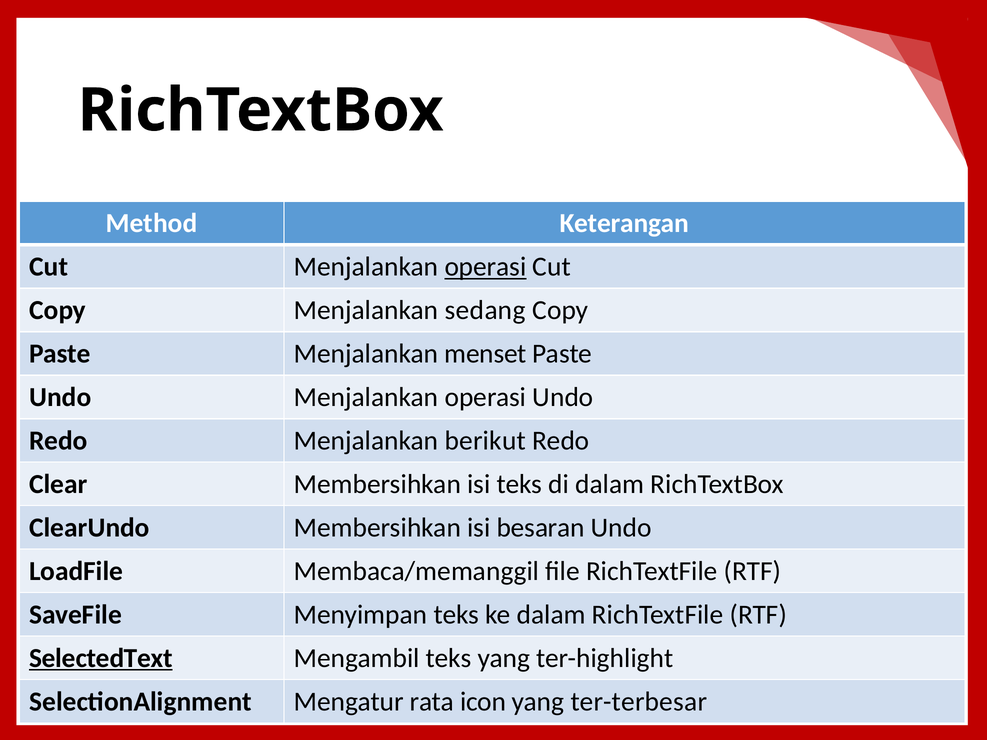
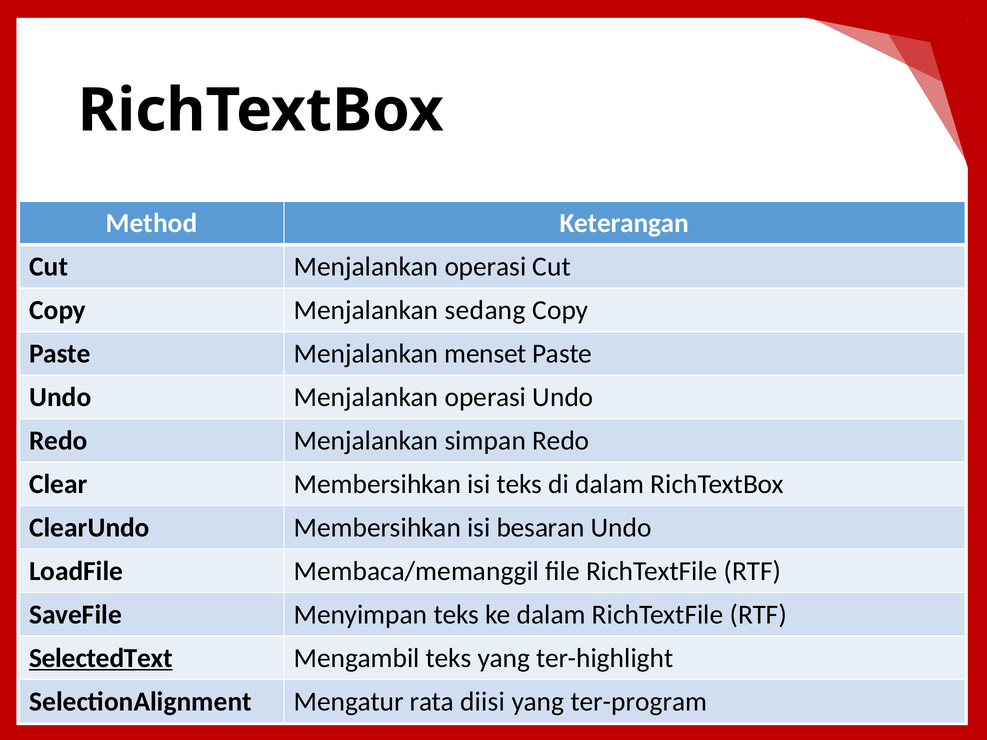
operasi at (485, 267) underline: present -> none
berikut: berikut -> simpan
icon: icon -> diisi
ter-terbesar: ter-terbesar -> ter-program
